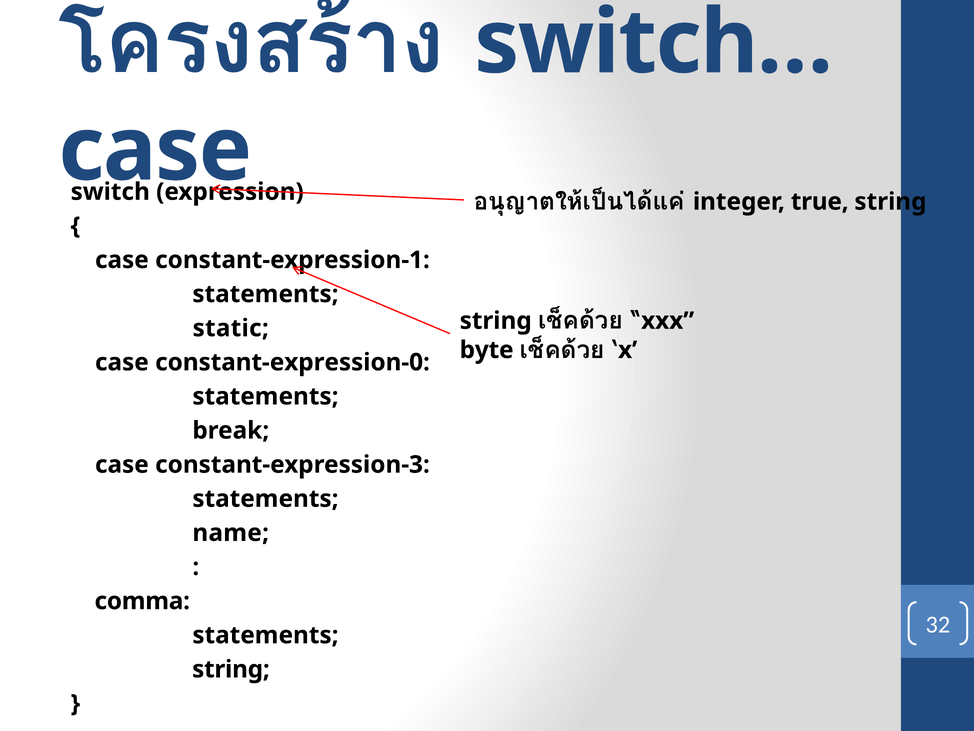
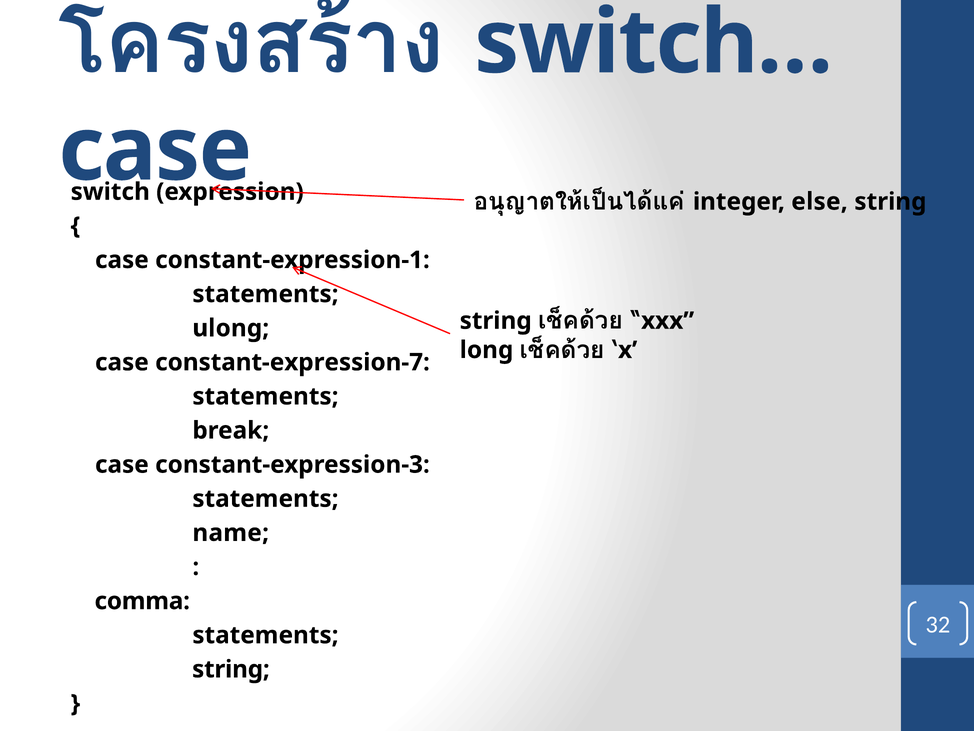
true: true -> else
static: static -> ulong
byte: byte -> long
constant-expression-0: constant-expression-0 -> constant-expression-7
